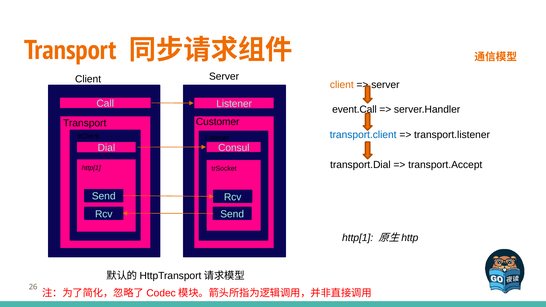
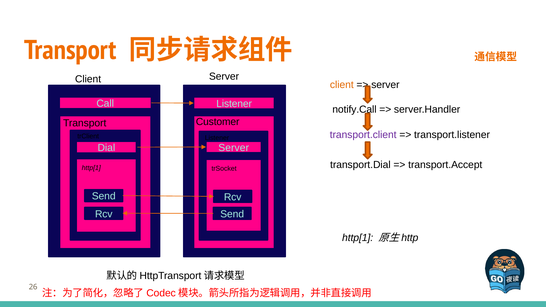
event.Call: event.Call -> notify.Call
transport.client colour: blue -> purple
Consul at (234, 148): Consul -> Server
